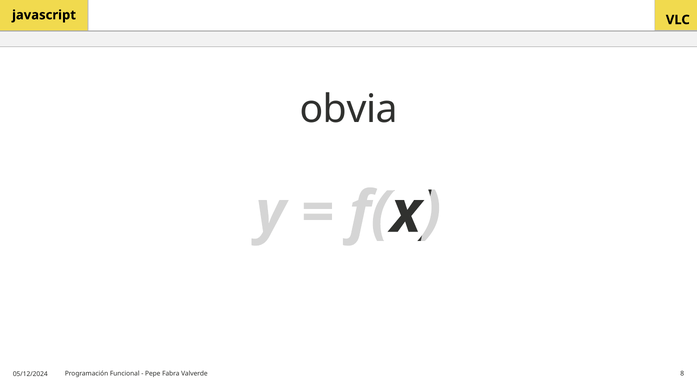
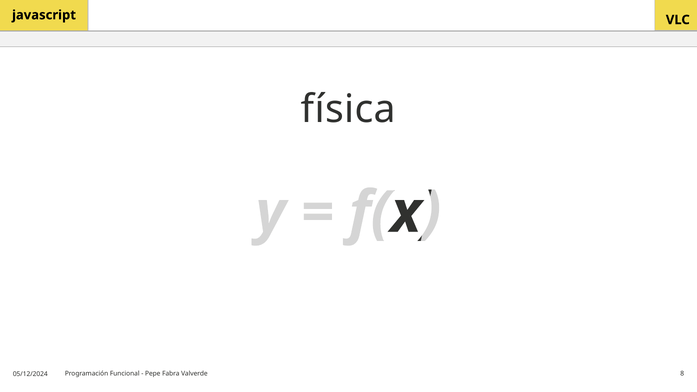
obvia: obvia -> física
